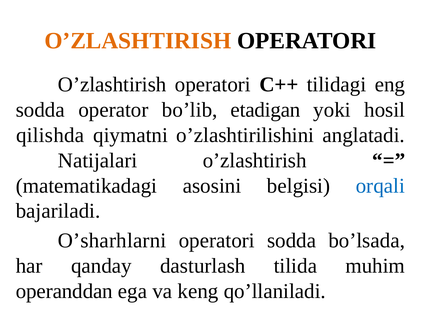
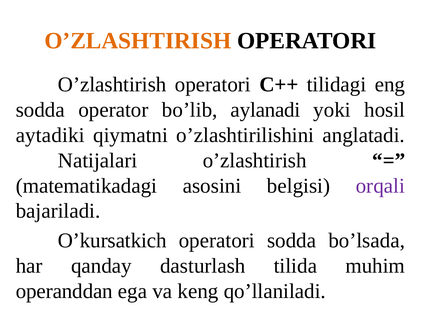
etadigan: etadigan -> aylanadi
qilishda: qilishda -> aytadiki
orqali colour: blue -> purple
O’sharhlarni: O’sharhlarni -> O’kursatkich
